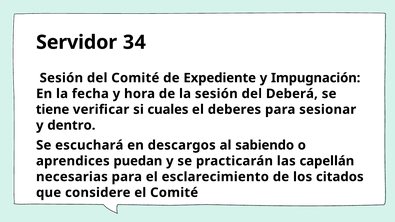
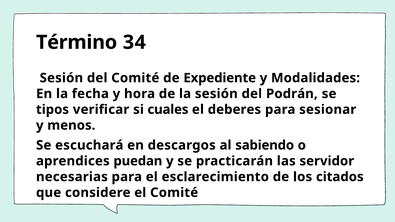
Servidor: Servidor -> Término
Impugnación: Impugnación -> Modalidades
Deberá: Deberá -> Podrán
tiene: tiene -> tipos
dentro: dentro -> menos
capellán: capellán -> servidor
